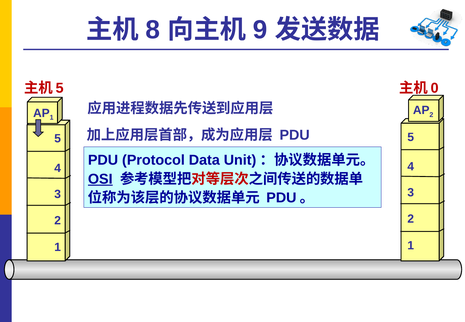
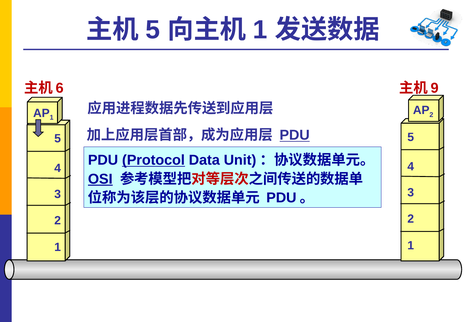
8 at (153, 30): 8 -> 5
9 at (260, 30): 9 -> 1
5 at (60, 88): 5 -> 6
0: 0 -> 9
PDU at (295, 135) underline: none -> present
Protocol underline: none -> present
